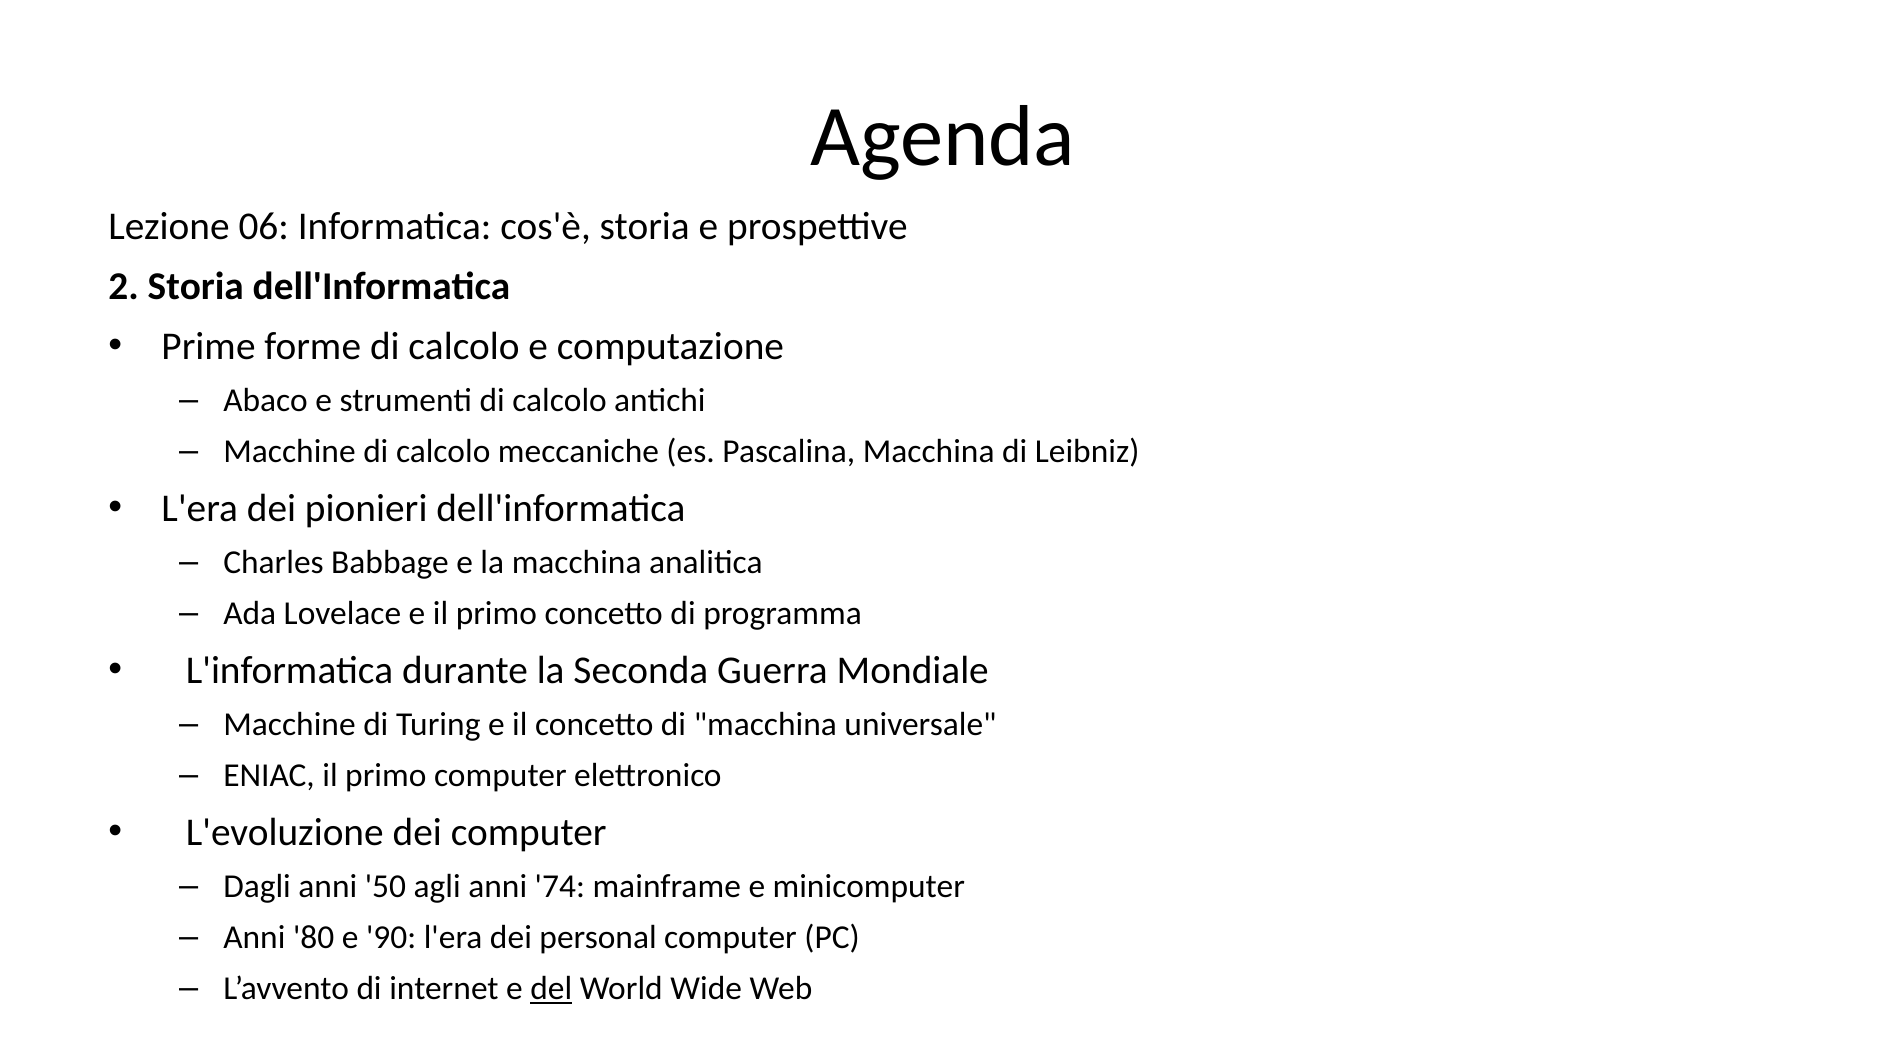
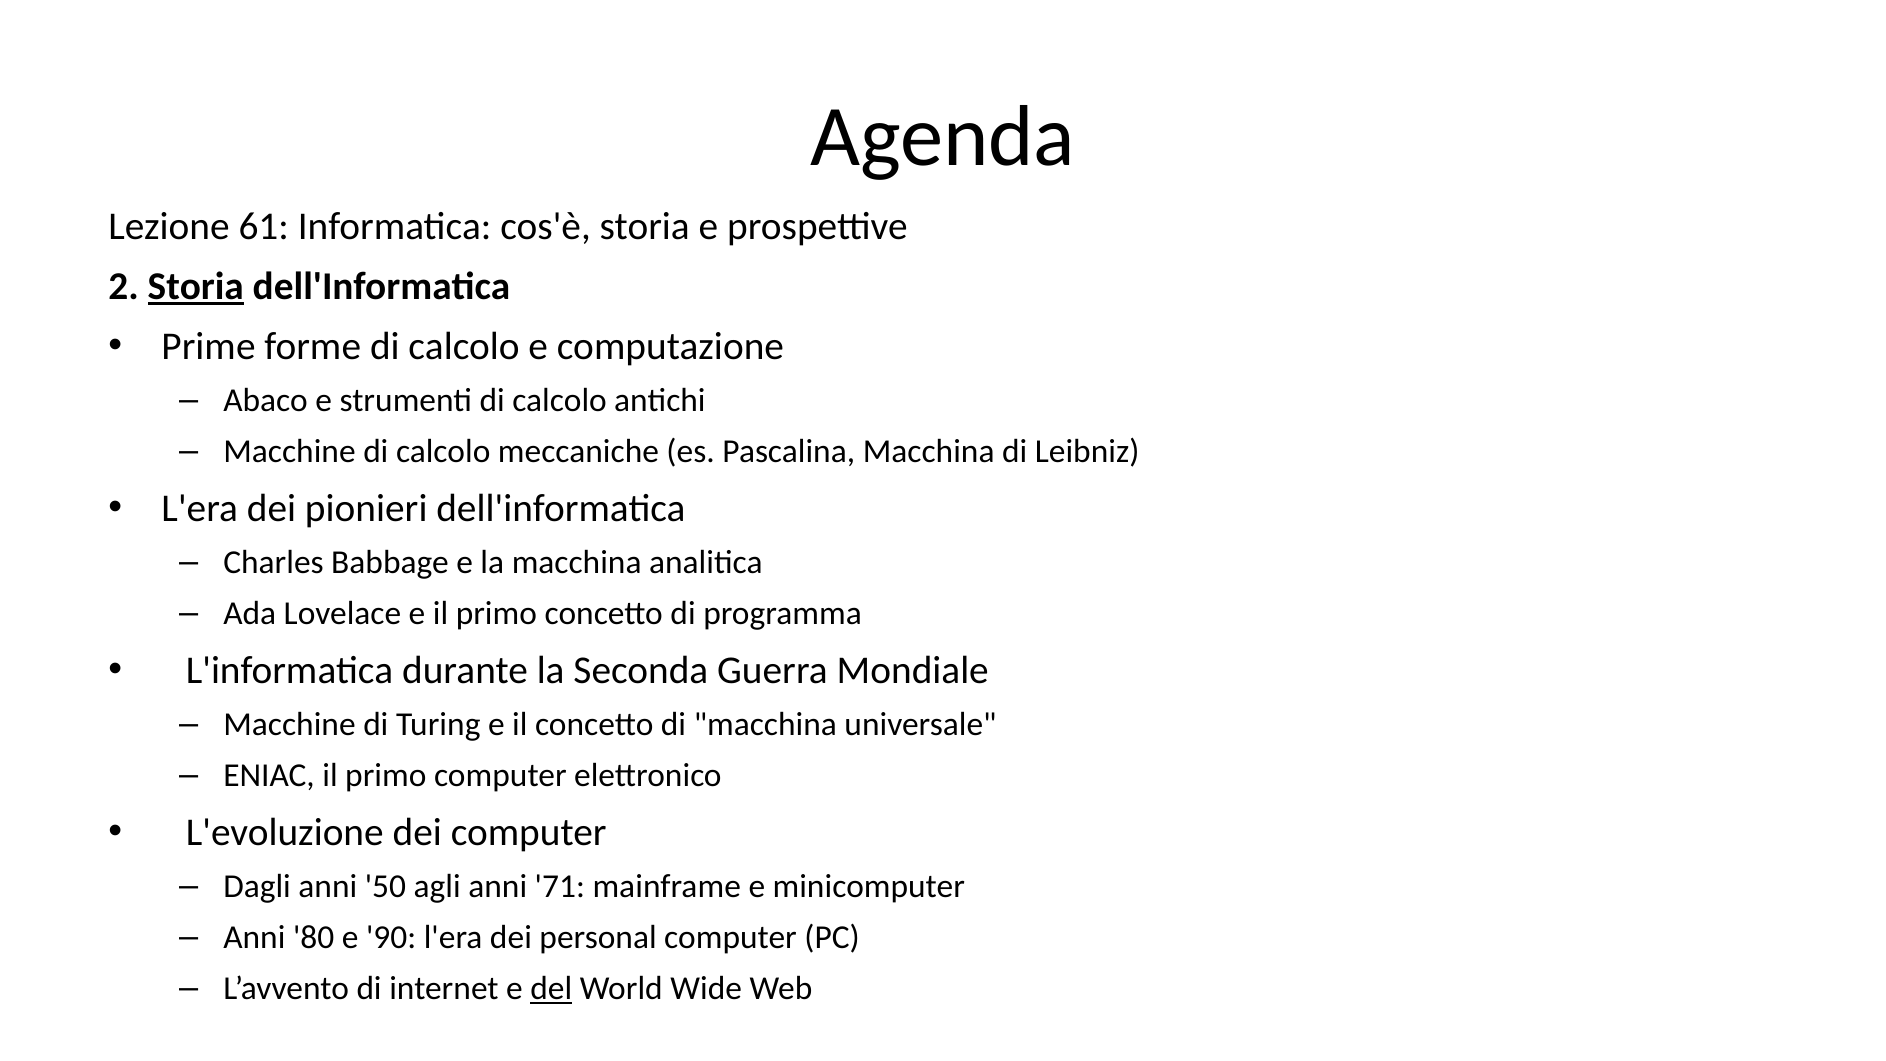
06: 06 -> 61
Storia at (196, 286) underline: none -> present
74: 74 -> 71
